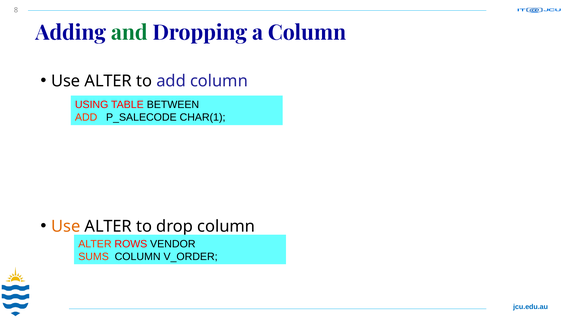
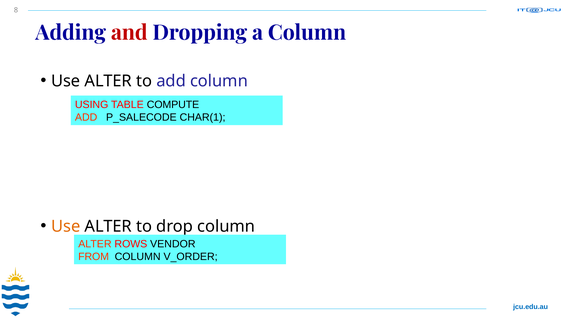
and colour: green -> red
BETWEEN: BETWEEN -> COMPUTE
SUMS: SUMS -> FROM
